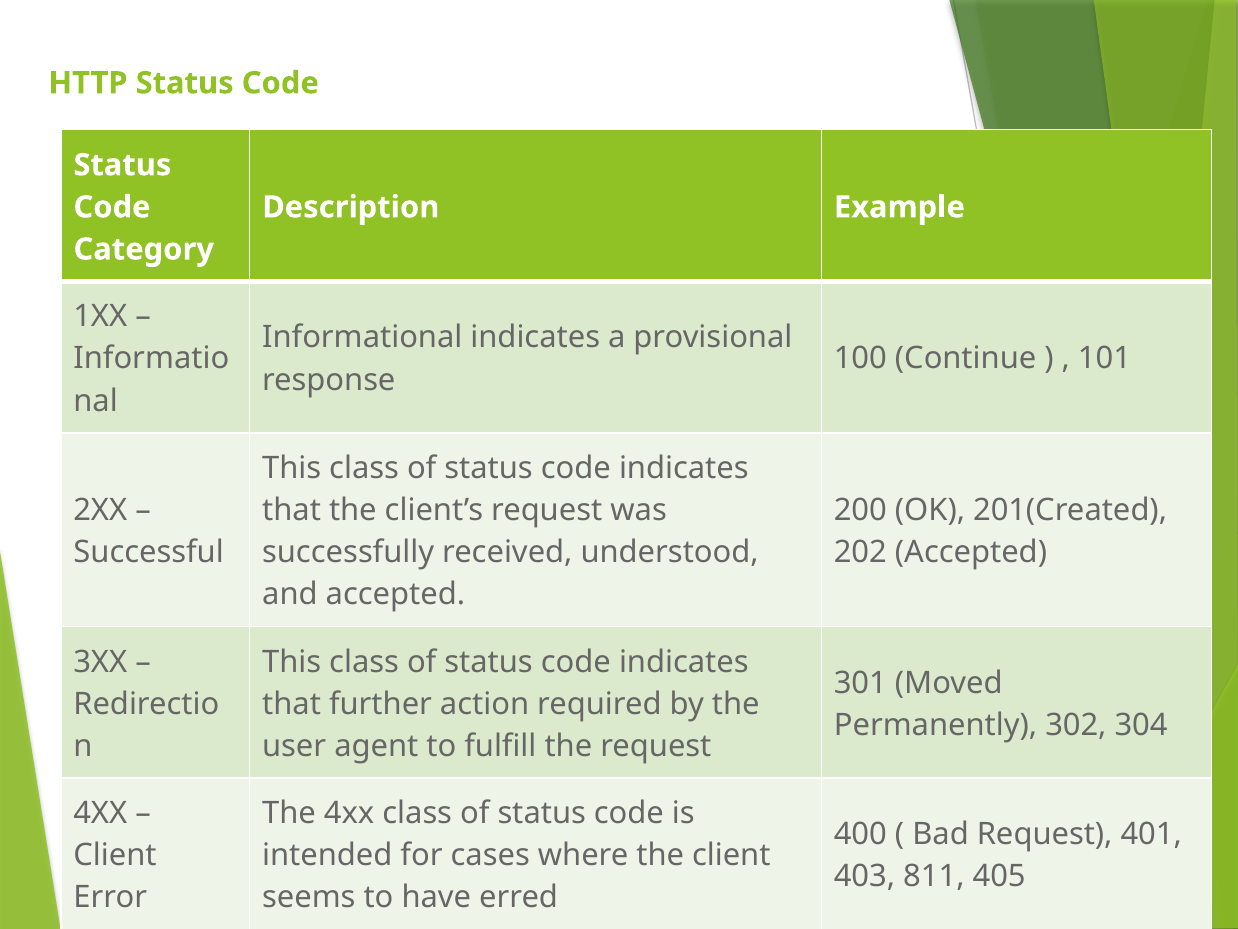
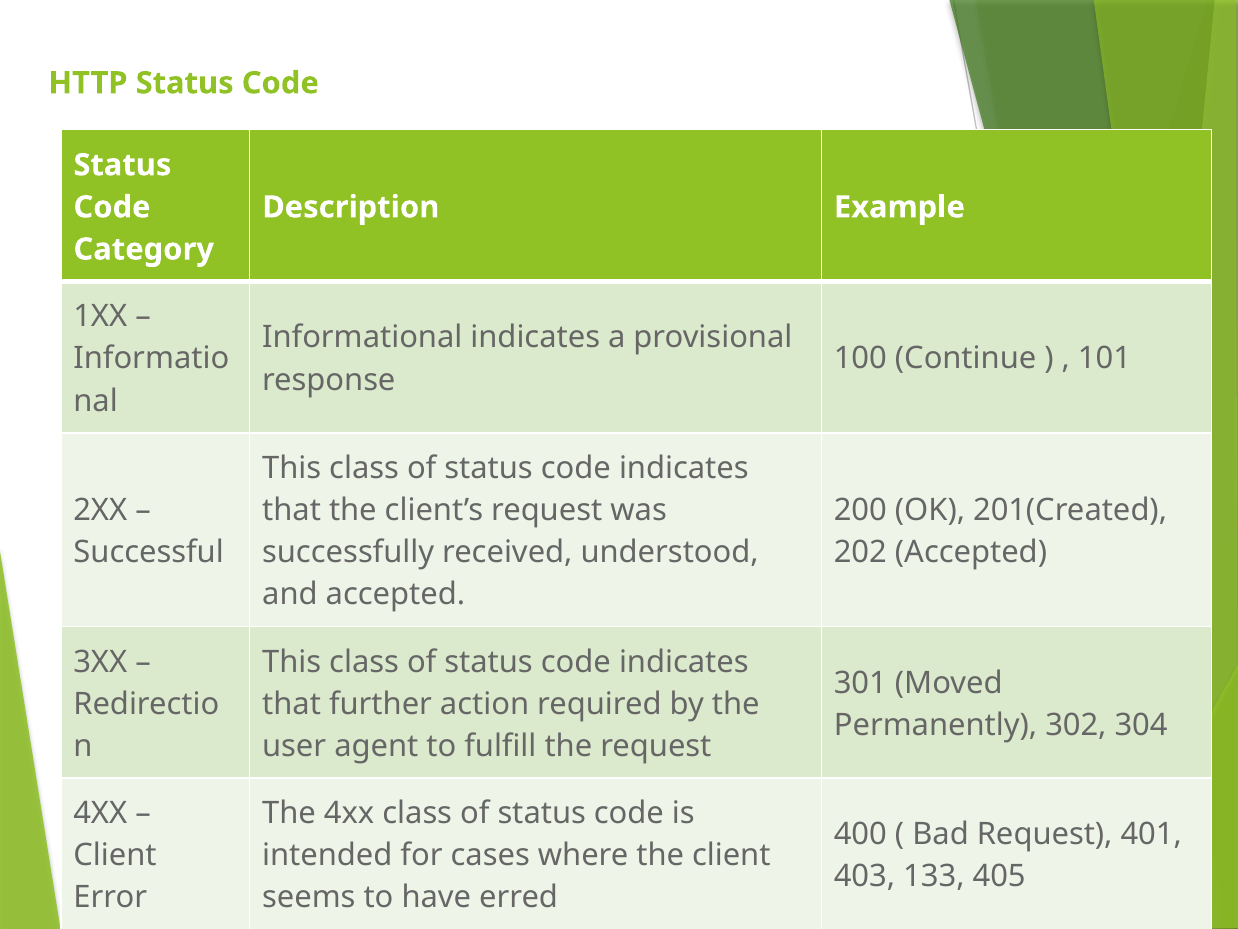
811: 811 -> 133
